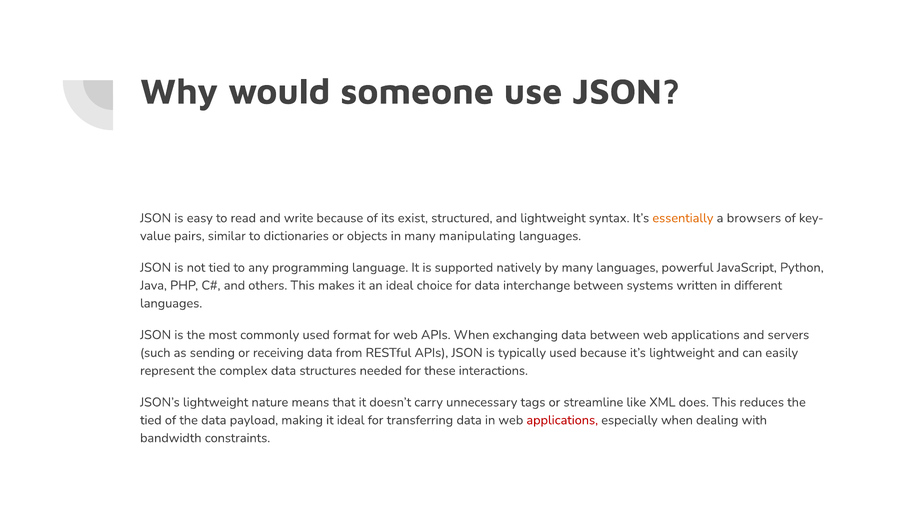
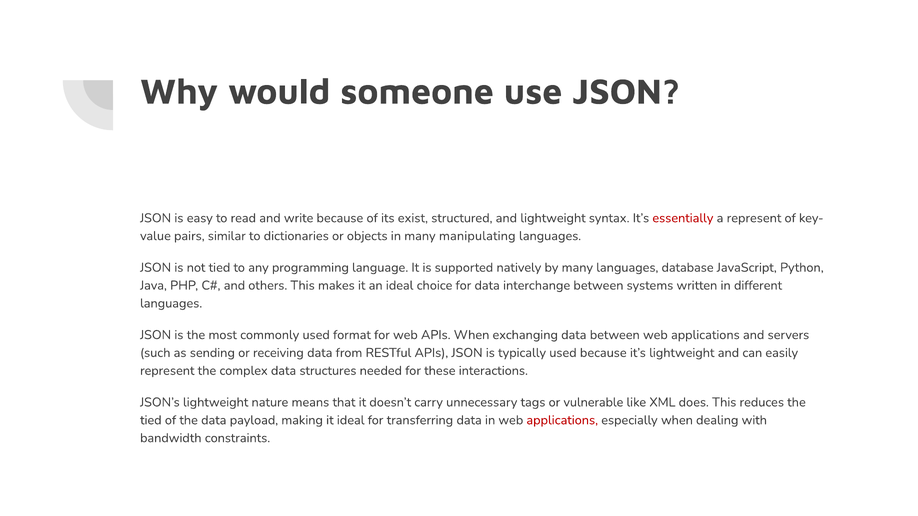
essentially colour: orange -> red
a browsers: browsers -> represent
powerful: powerful -> database
streamline: streamline -> vulnerable
